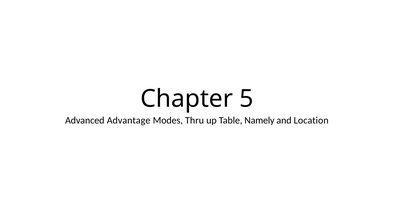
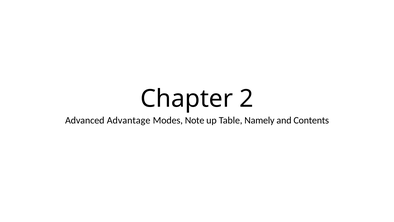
5: 5 -> 2
Thru: Thru -> Note
Location: Location -> Contents
